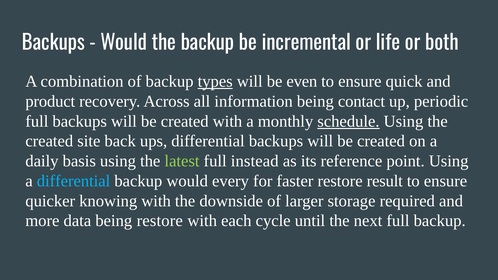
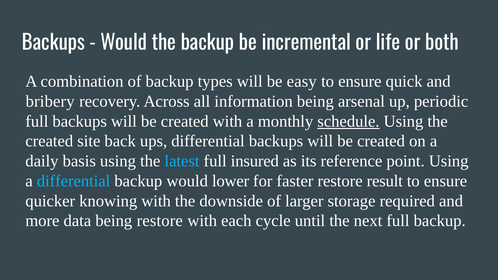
types underline: present -> none
even: even -> easy
product: product -> bribery
contact: contact -> arsenal
latest colour: light green -> light blue
instead: instead -> insured
every: every -> lower
